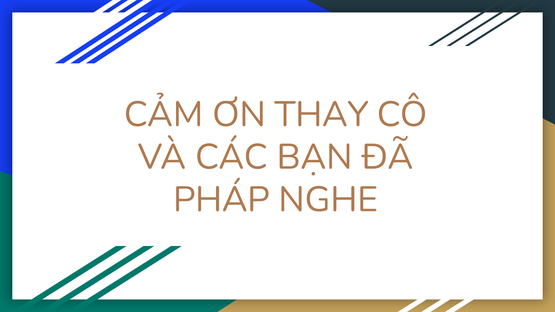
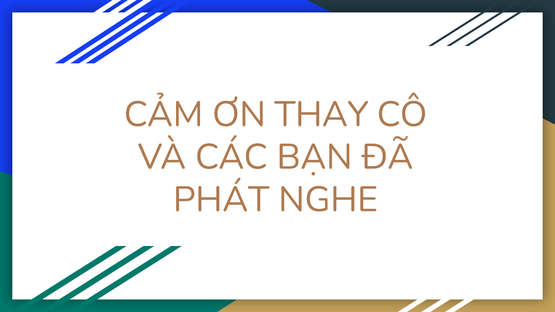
PHÁP: PHÁP -> PHÁT
